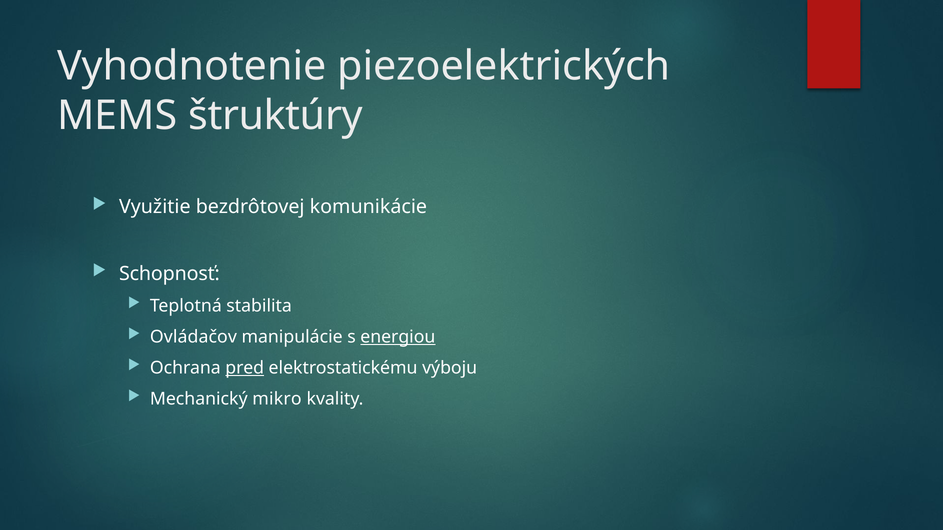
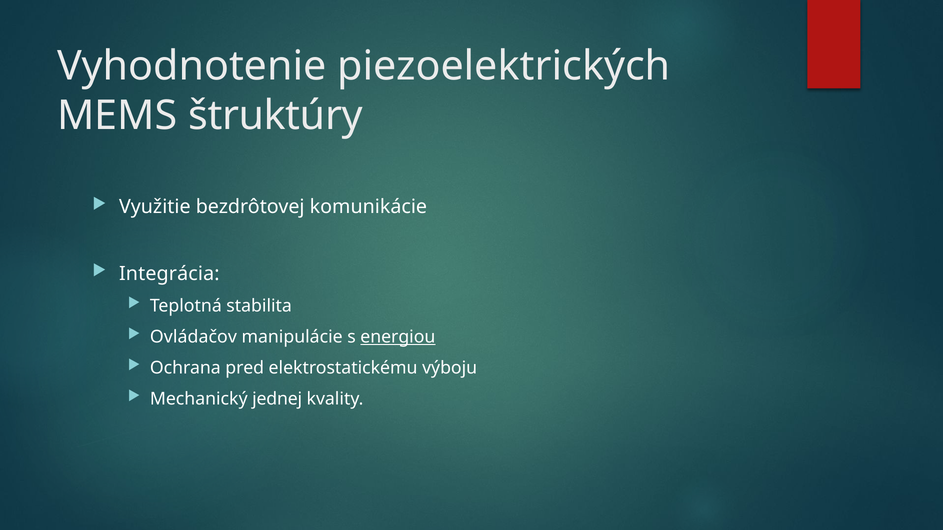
Schopnosť: Schopnosť -> Integrácia
pred underline: present -> none
mikro: mikro -> jednej
